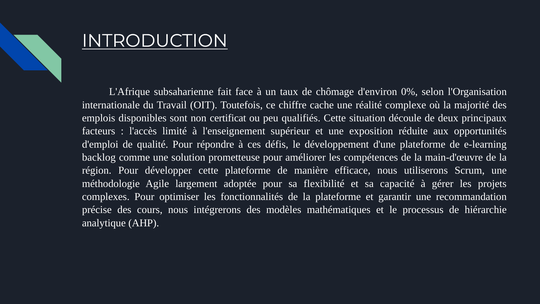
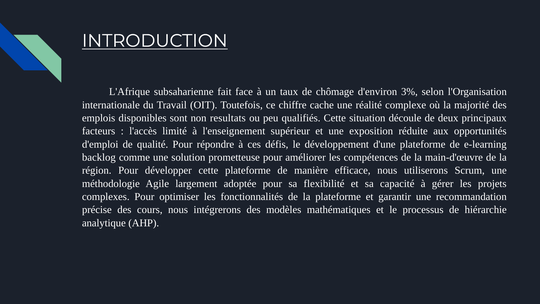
0%: 0% -> 3%
certificat: certificat -> resultats
